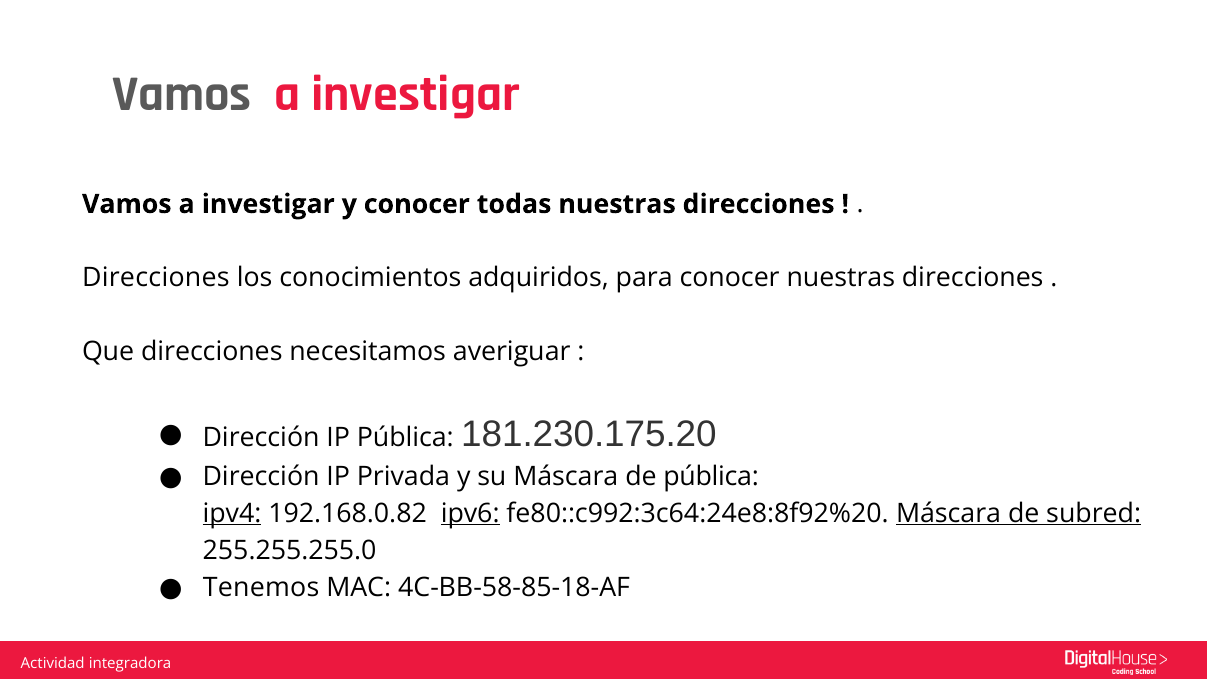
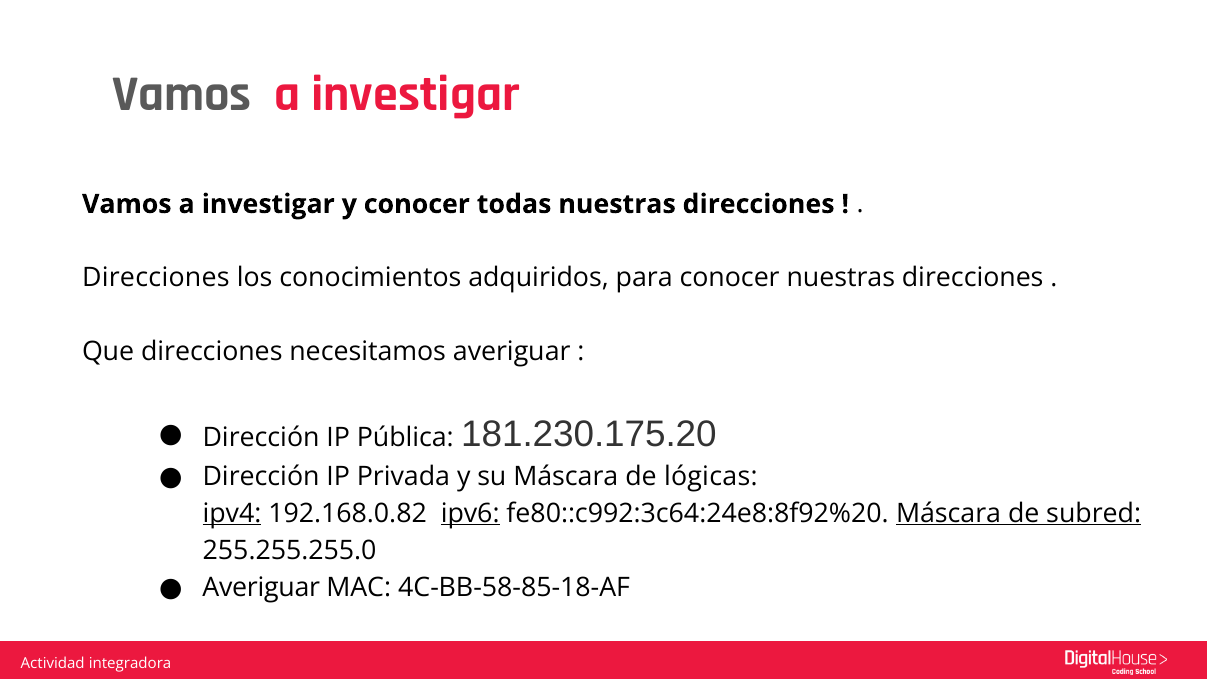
de pública: pública -> lógicas
Tenemos at (261, 588): Tenemos -> Averiguar
